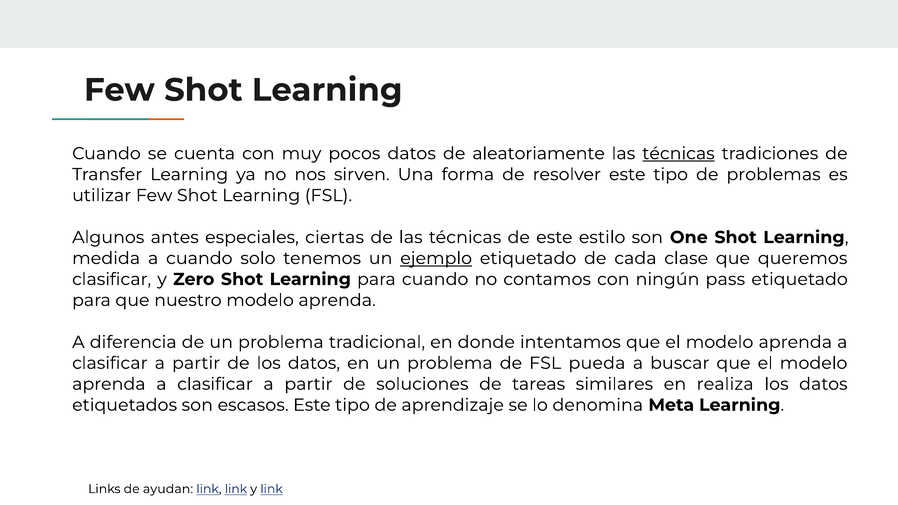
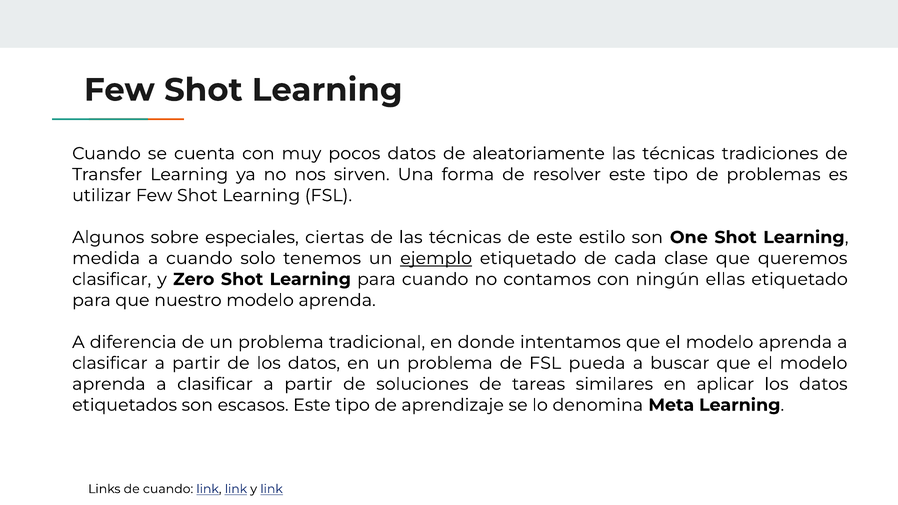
técnicas at (679, 154) underline: present -> none
antes: antes -> sobre
pass: pass -> ellas
realiza: realiza -> aplicar
de ayudan: ayudan -> cuando
